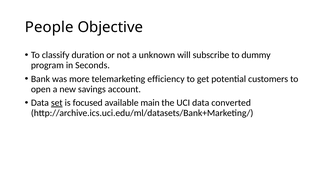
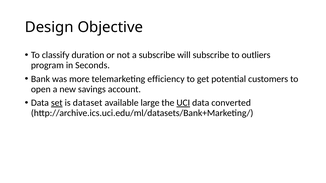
People: People -> Design
a unknown: unknown -> subscribe
dummy: dummy -> outliers
focused: focused -> dataset
main: main -> large
UCI underline: none -> present
